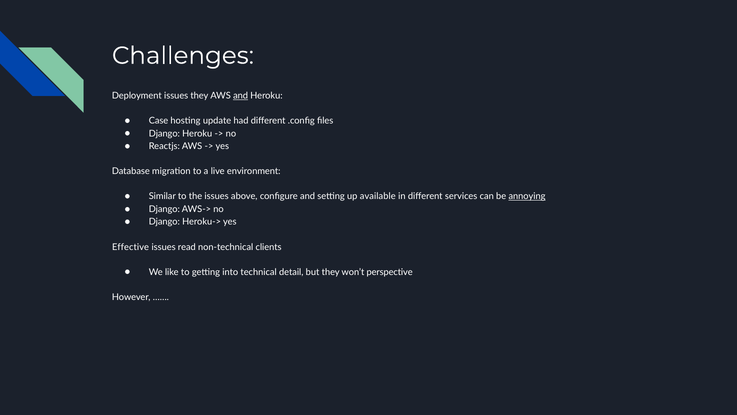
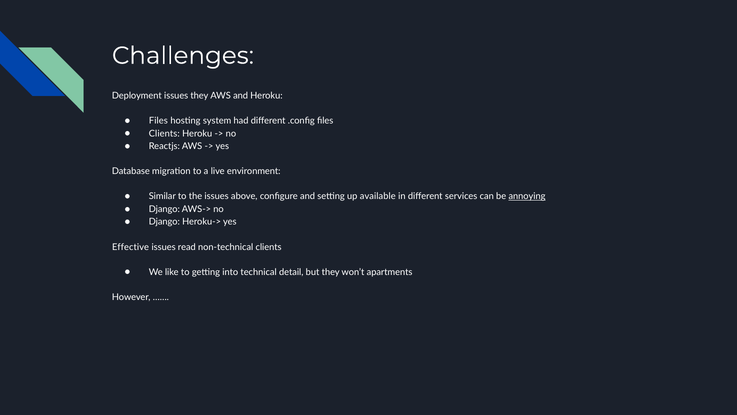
and at (241, 96) underline: present -> none
Case at (158, 121): Case -> Files
update: update -> system
Django at (164, 133): Django -> Clients
perspective: perspective -> apartments
